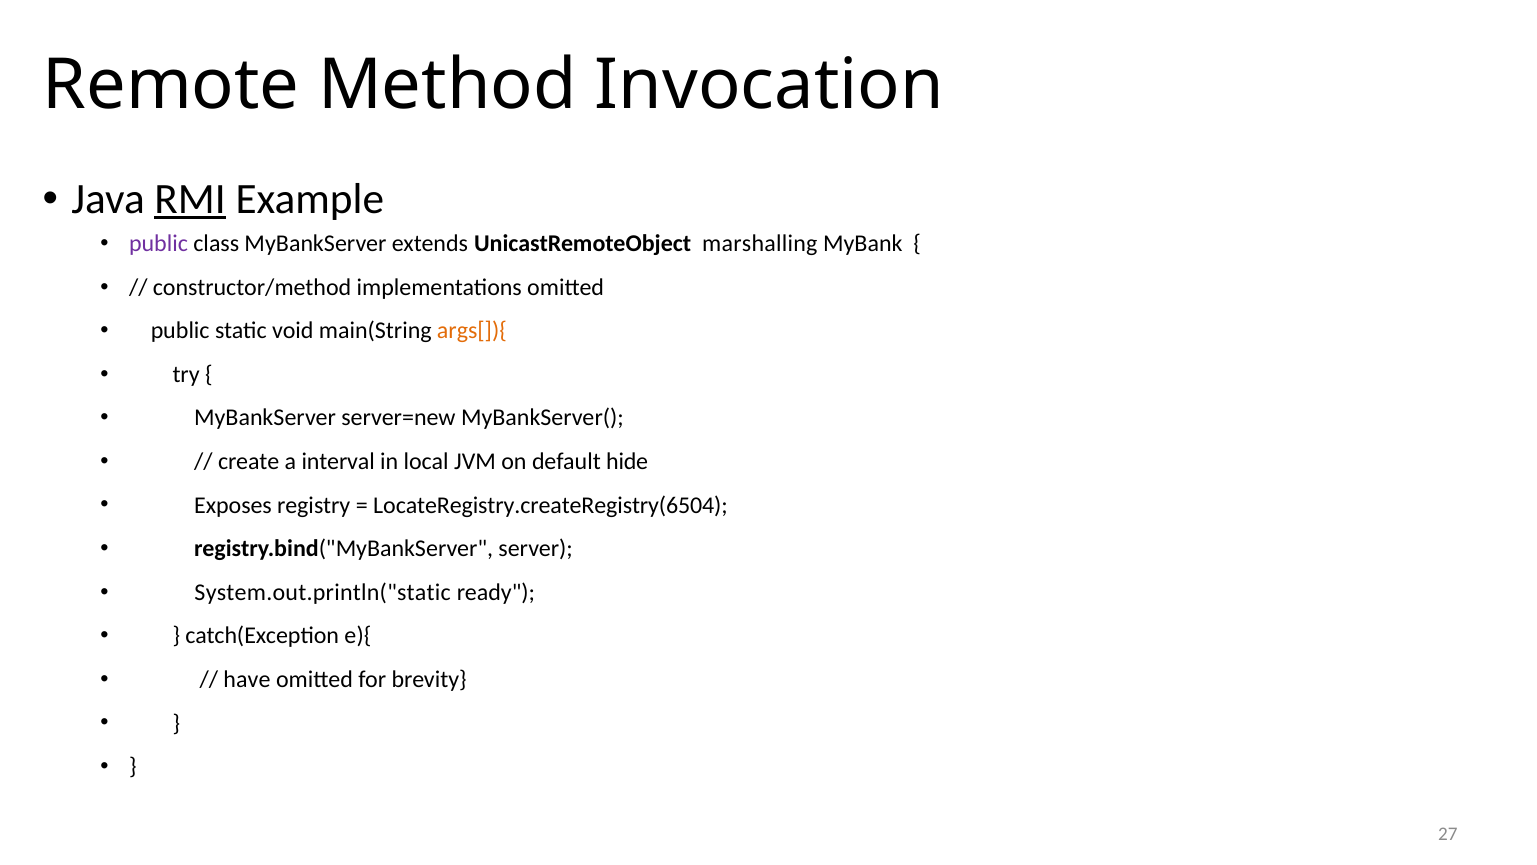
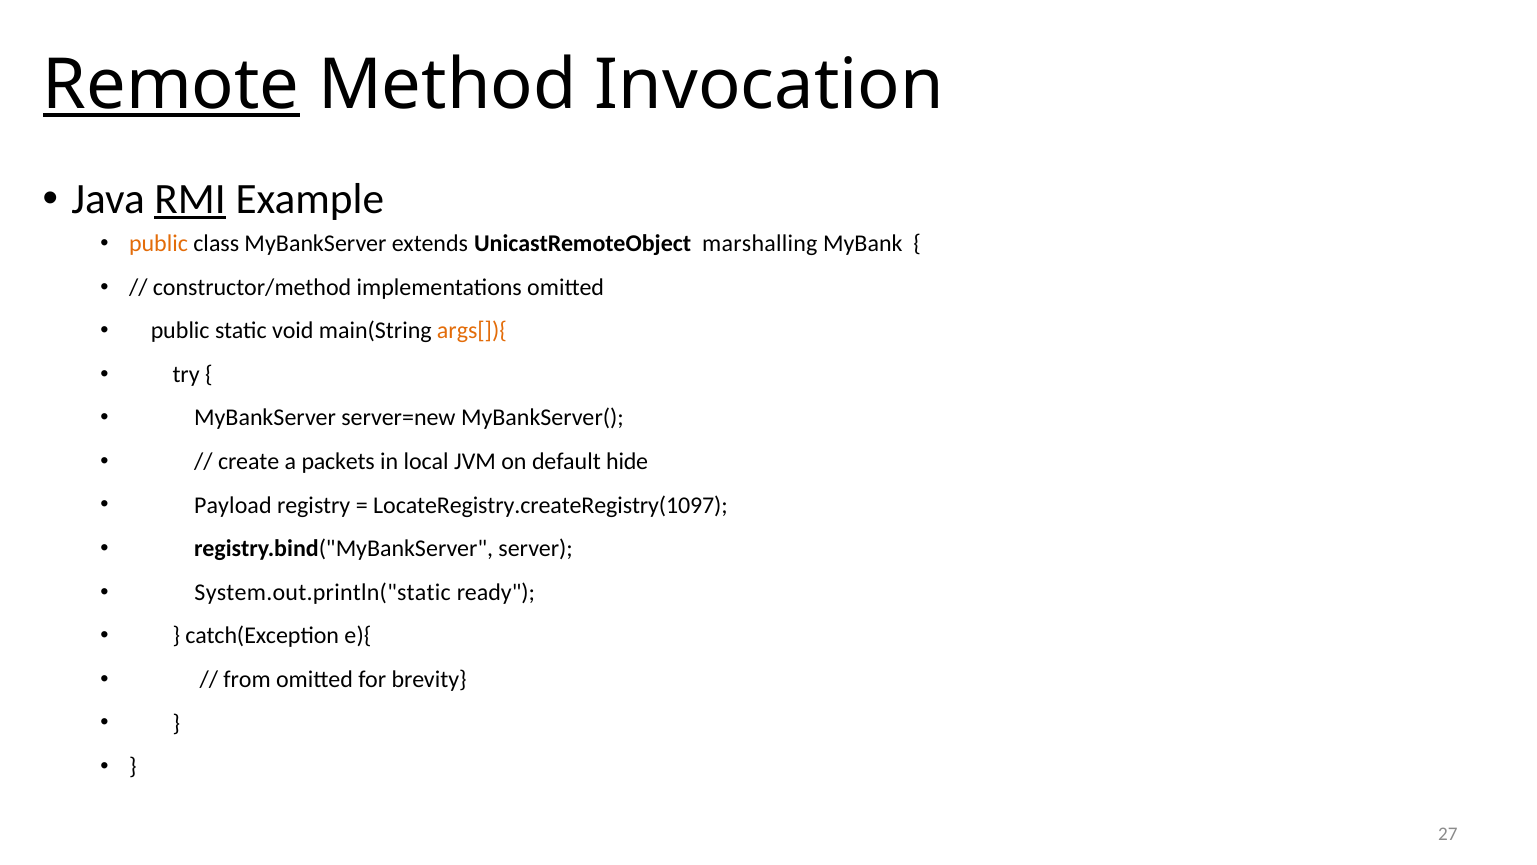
Remote underline: none -> present
public at (158, 244) colour: purple -> orange
interval: interval -> packets
Exposes: Exposes -> Payload
LocateRegistry.createRegistry(6504: LocateRegistry.createRegistry(6504 -> LocateRegistry.createRegistry(1097
have: have -> from
